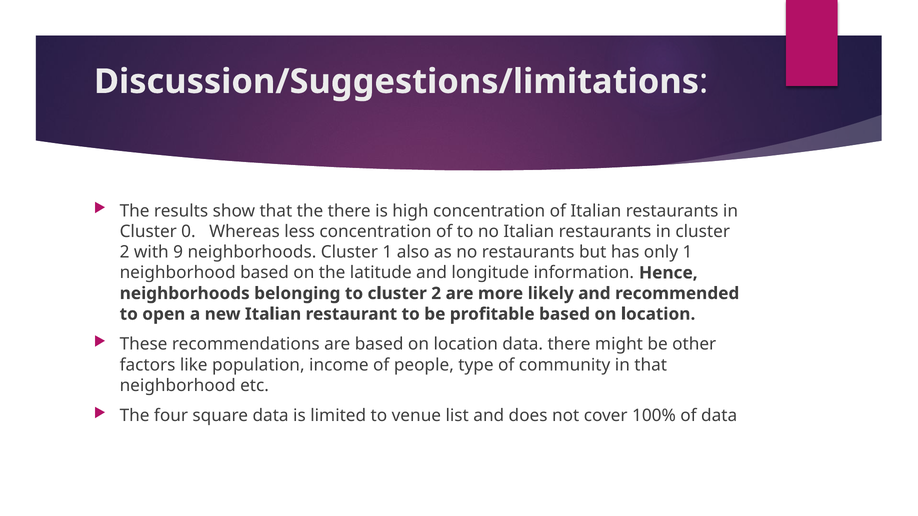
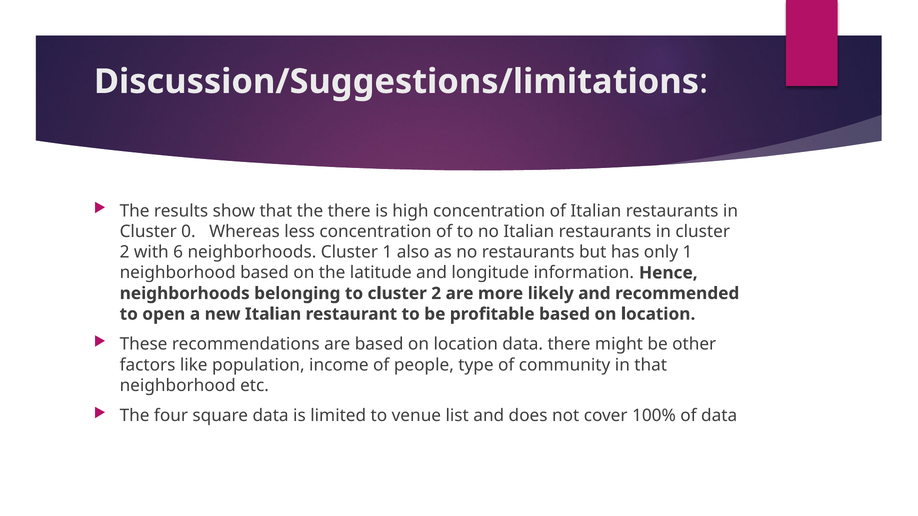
9: 9 -> 6
